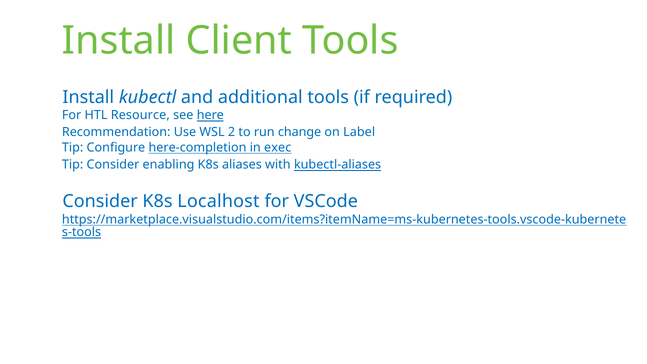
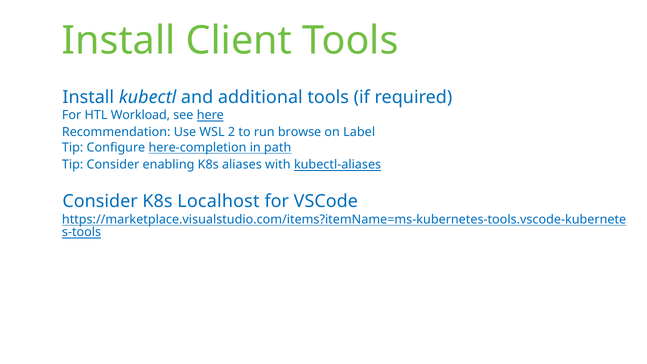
Resource: Resource -> Workload
change: change -> browse
exec: exec -> path
